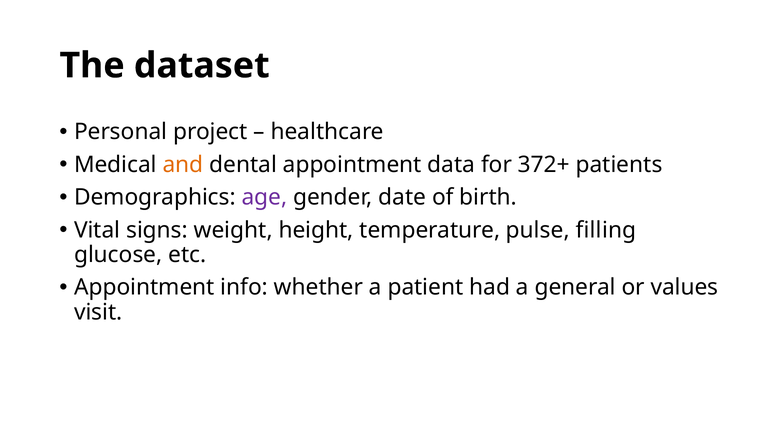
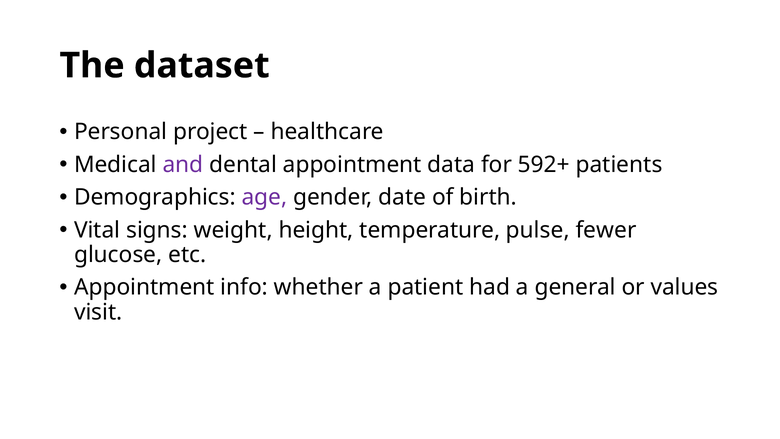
and colour: orange -> purple
372+: 372+ -> 592+
filling: filling -> fewer
